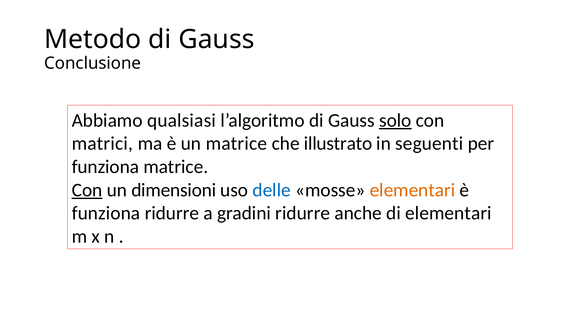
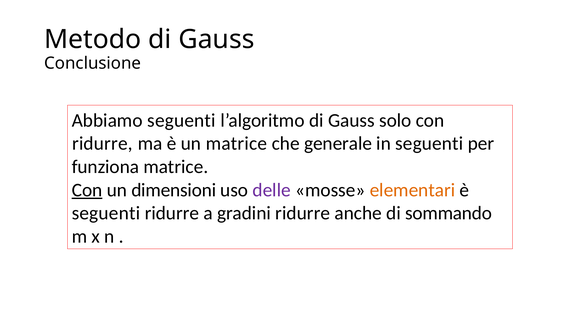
Abbiamo qualsiasi: qualsiasi -> seguenti
solo underline: present -> none
matrici at (102, 144): matrici -> ridurre
illustrato: illustrato -> generale
delle colour: blue -> purple
funziona at (106, 213): funziona -> seguenti
di elementari: elementari -> sommando
